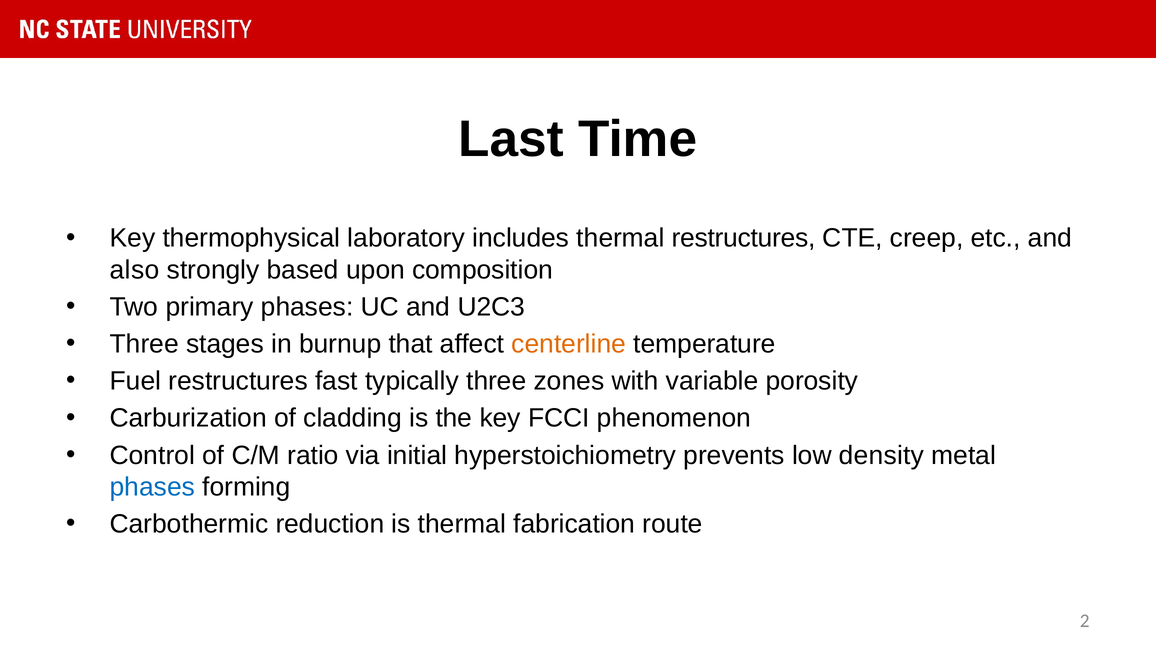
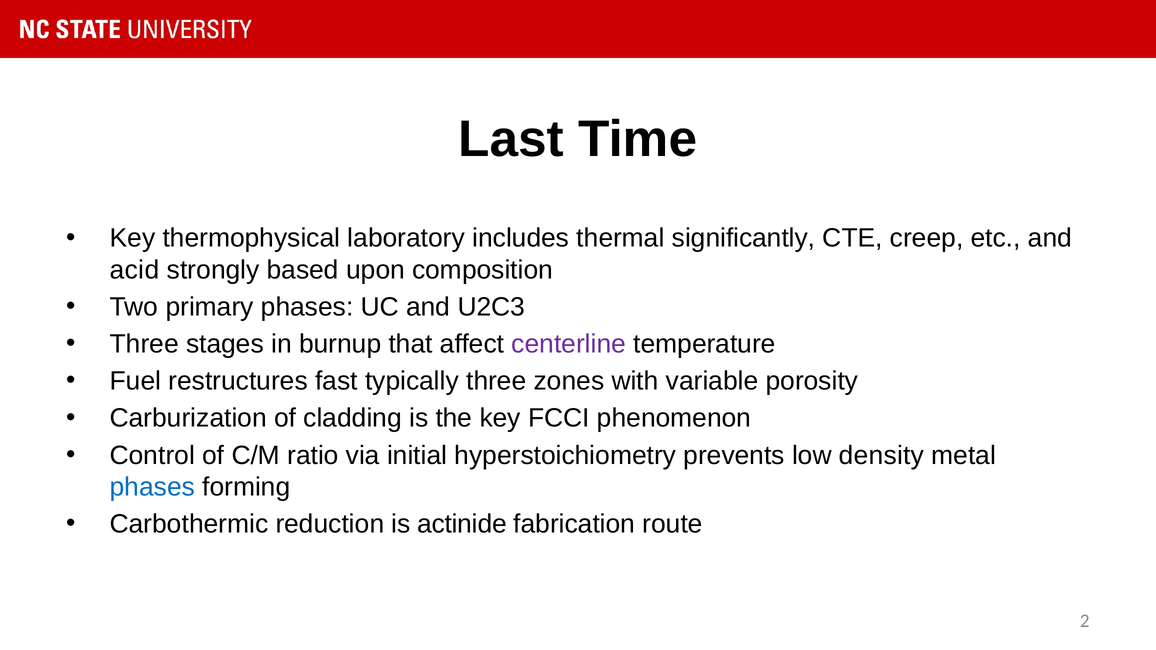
thermal restructures: restructures -> significantly
also: also -> acid
centerline colour: orange -> purple
is thermal: thermal -> actinide
